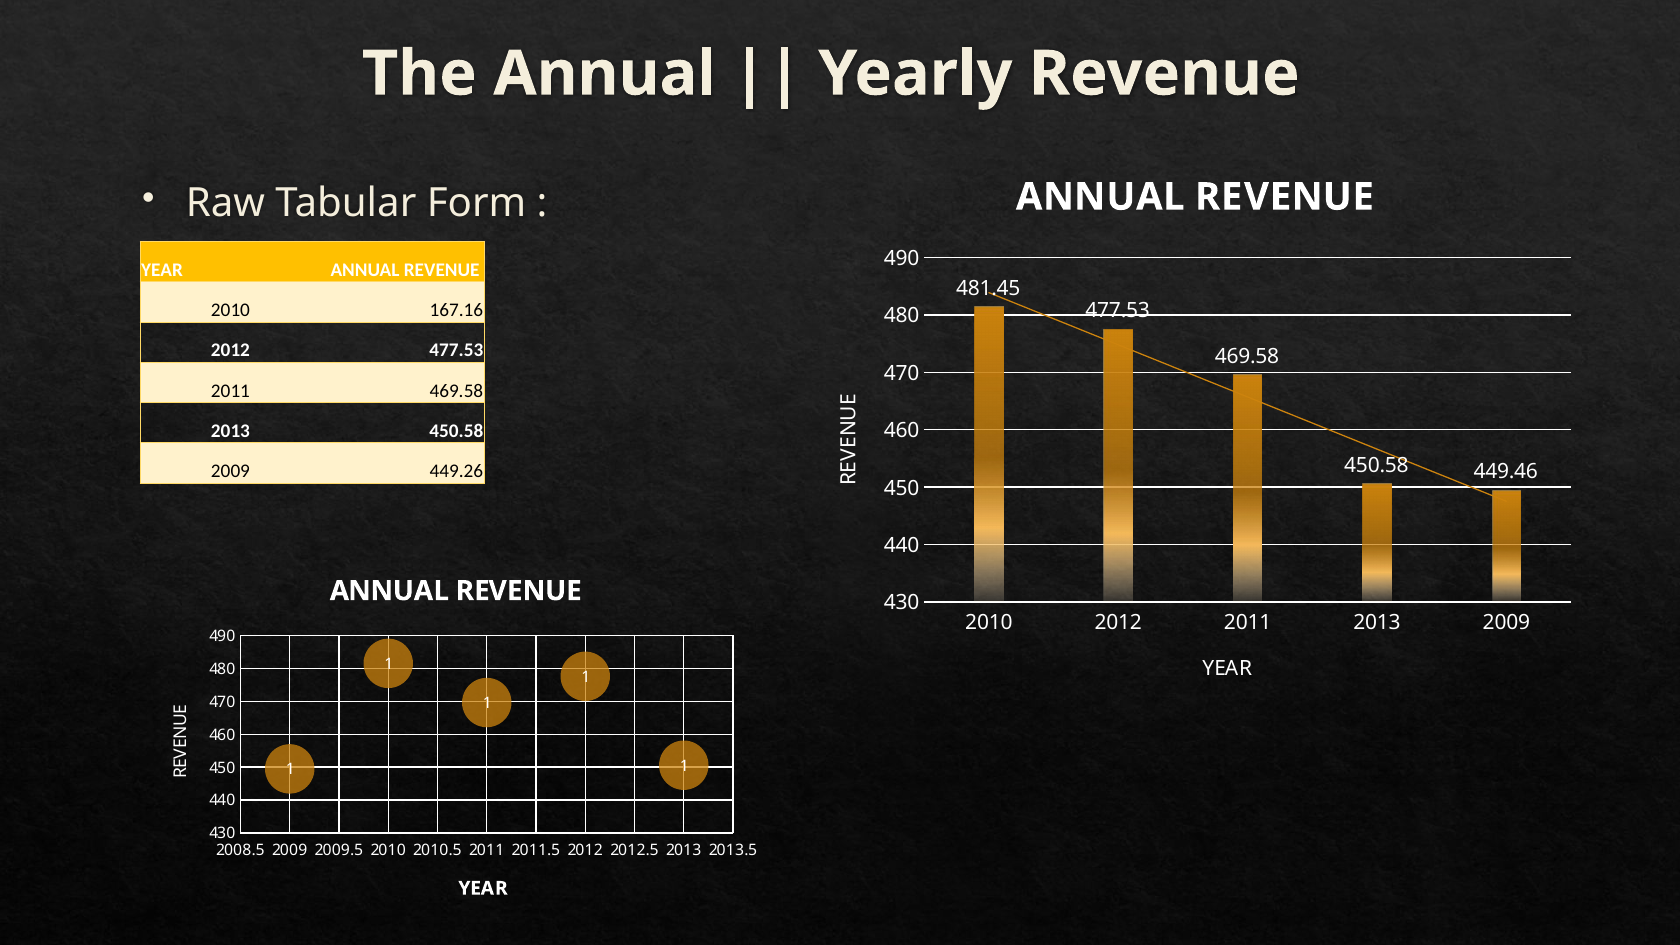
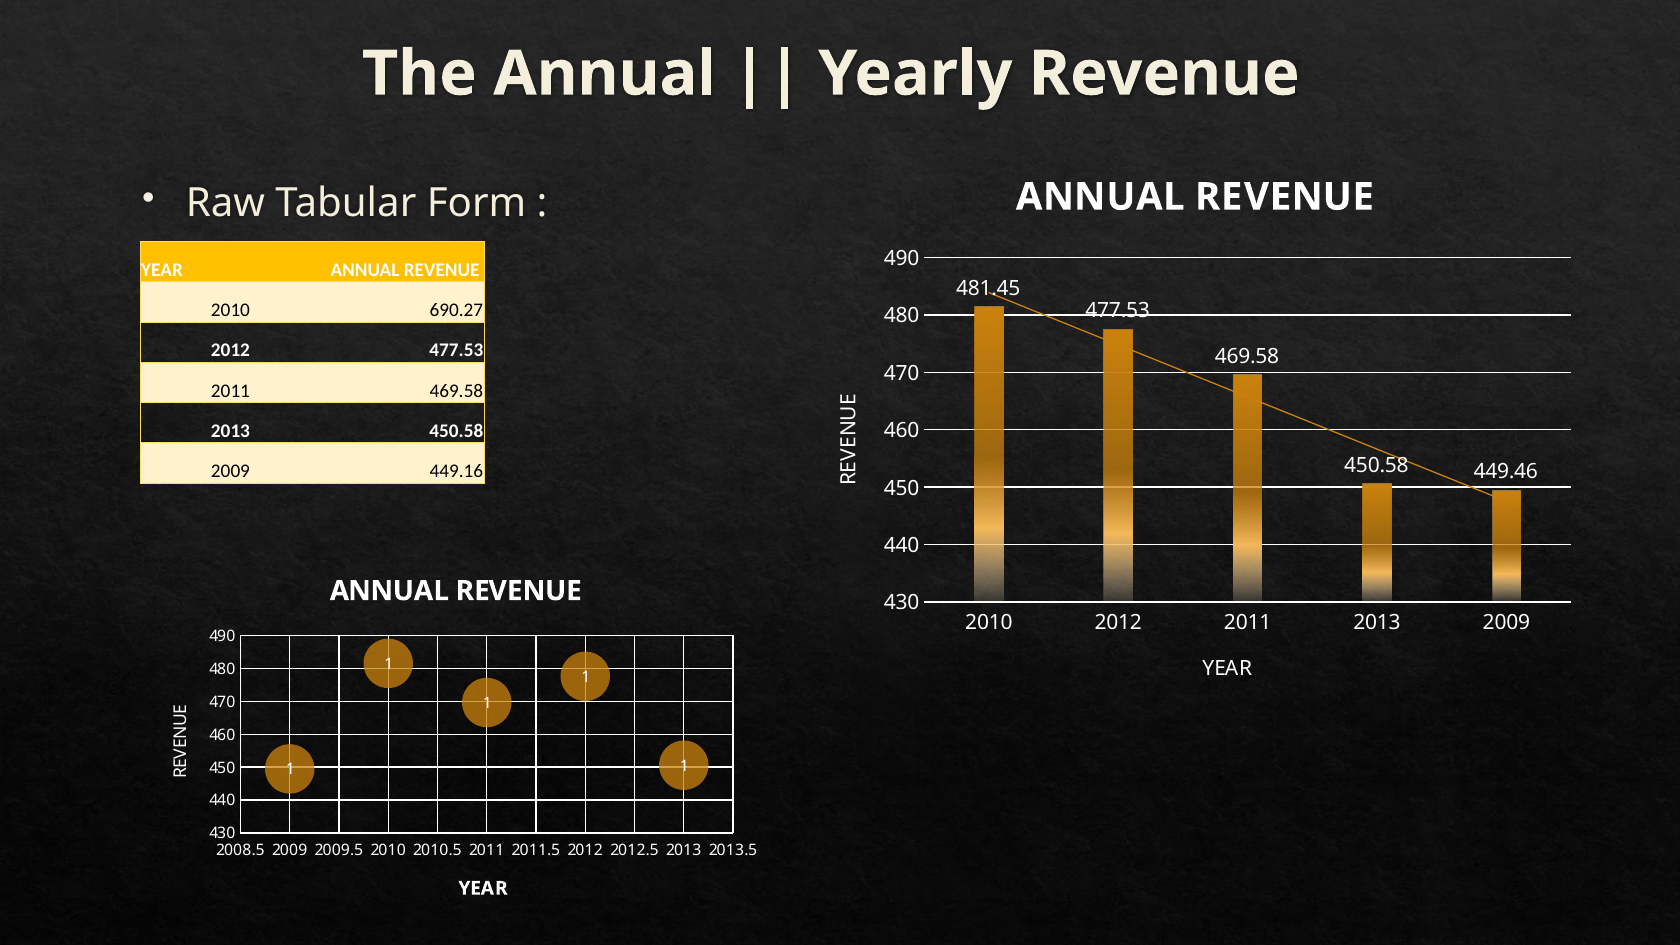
167.16: 167.16 -> 690.27
449.26: 449.26 -> 449.16
